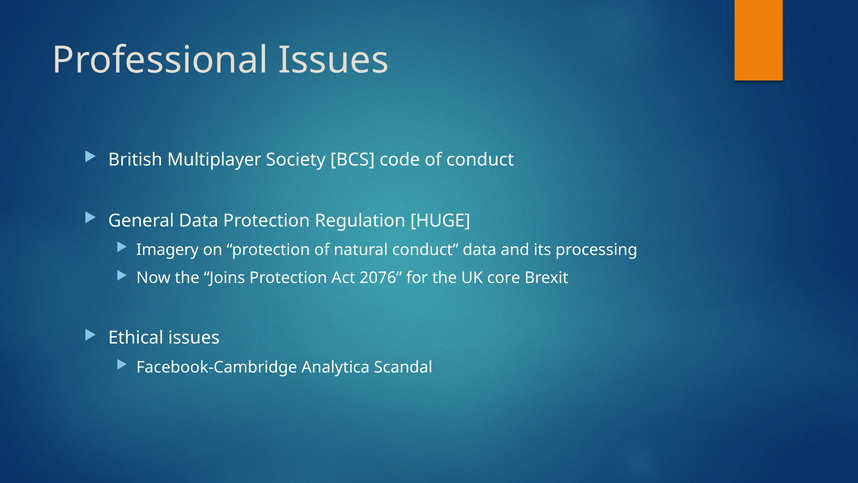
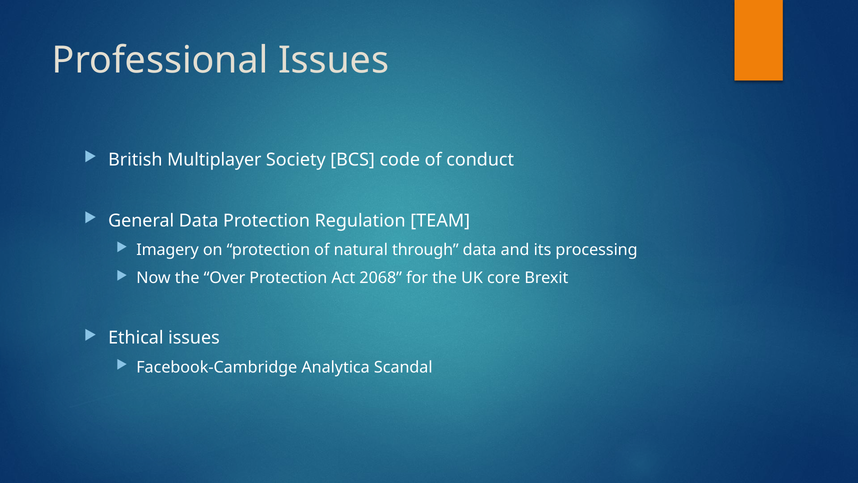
HUGE: HUGE -> TEAM
natural conduct: conduct -> through
Joins: Joins -> Over
2076: 2076 -> 2068
